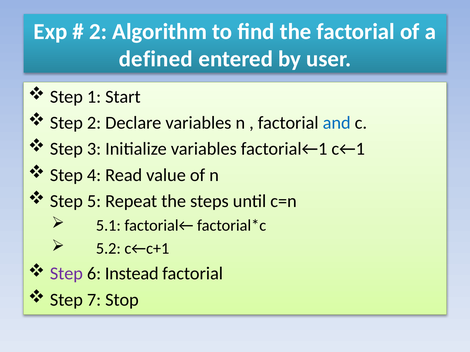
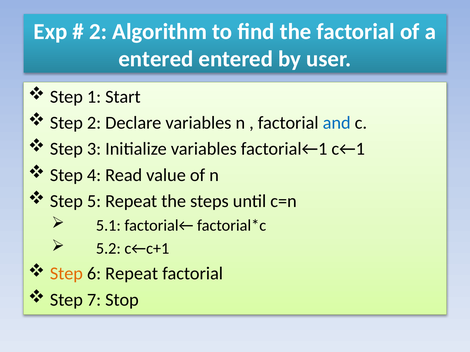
defined at (156, 59): defined -> entered
Step at (66, 274) colour: purple -> orange
6 Instead: Instead -> Repeat
